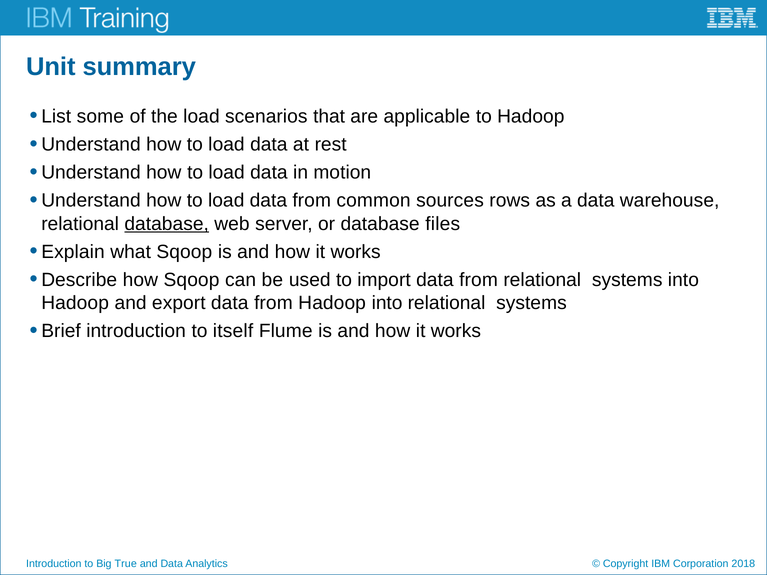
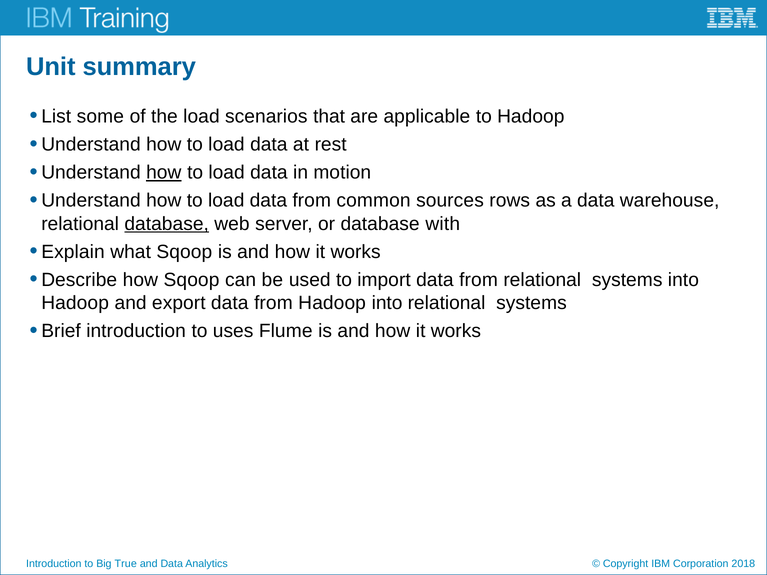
how at (164, 173) underline: none -> present
files: files -> with
itself: itself -> uses
